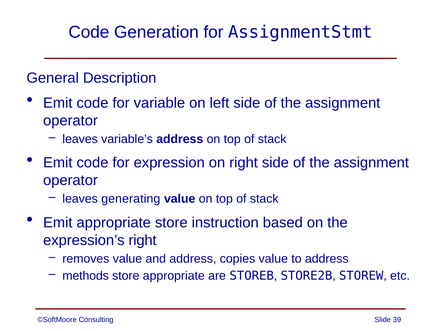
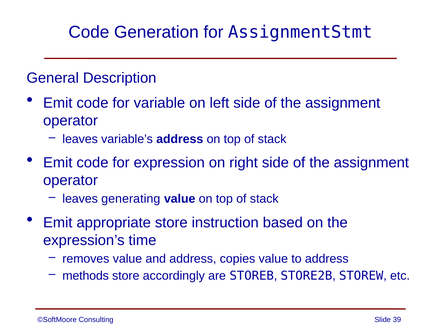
expression’s right: right -> time
store appropriate: appropriate -> accordingly
